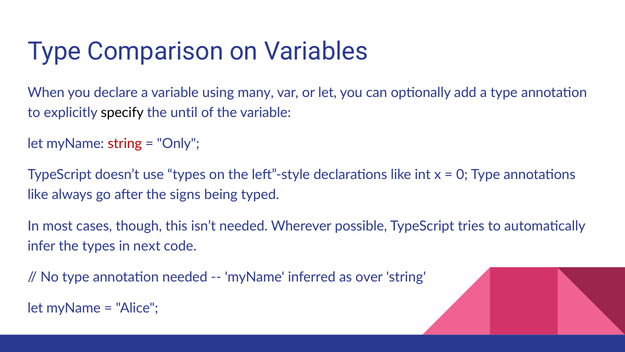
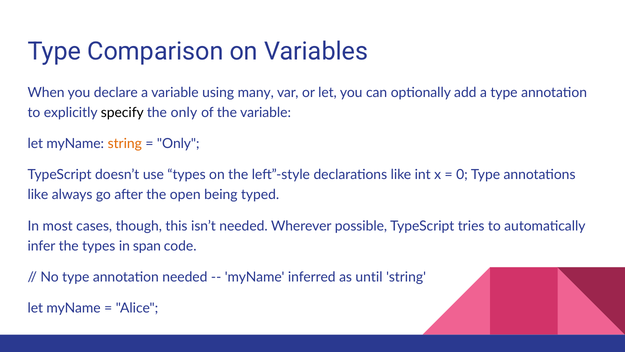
the until: until -> only
string at (125, 144) colour: red -> orange
signs: signs -> open
next: next -> span
over: over -> until
